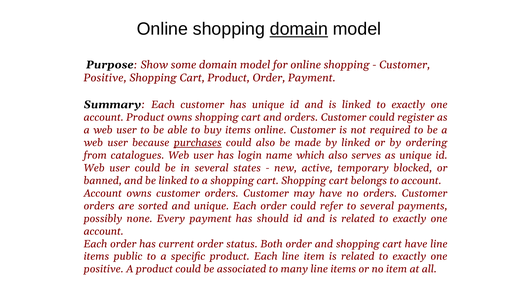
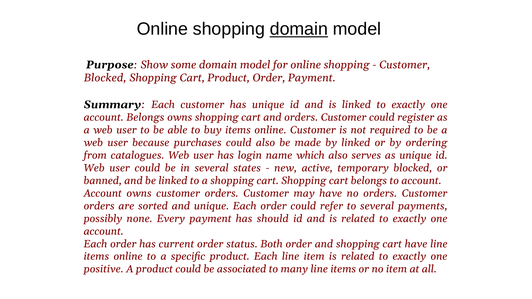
Positive at (105, 78): Positive -> Blocked
account Product: Product -> Belongs
purchases underline: present -> none
public at (128, 257): public -> online
